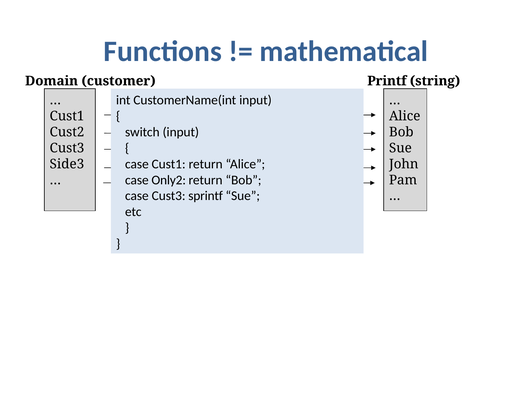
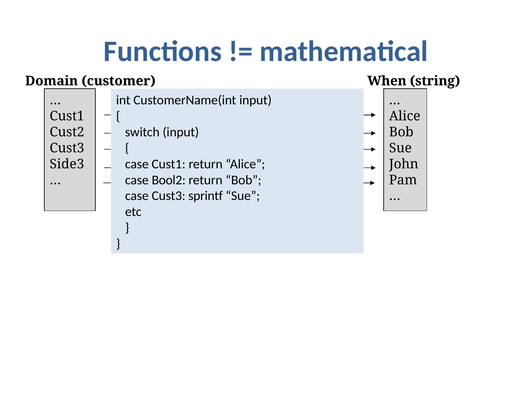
Printf: Printf -> When
Only2: Only2 -> Bool2
